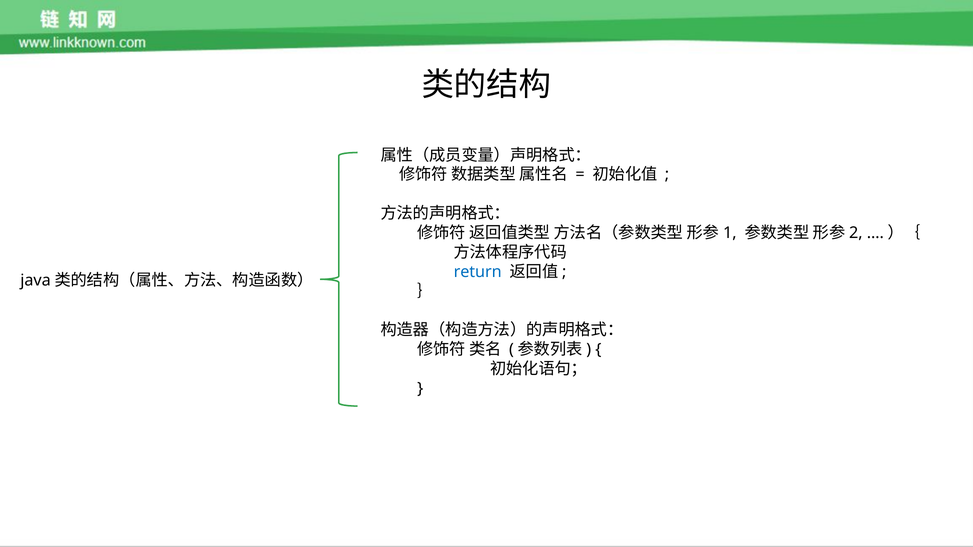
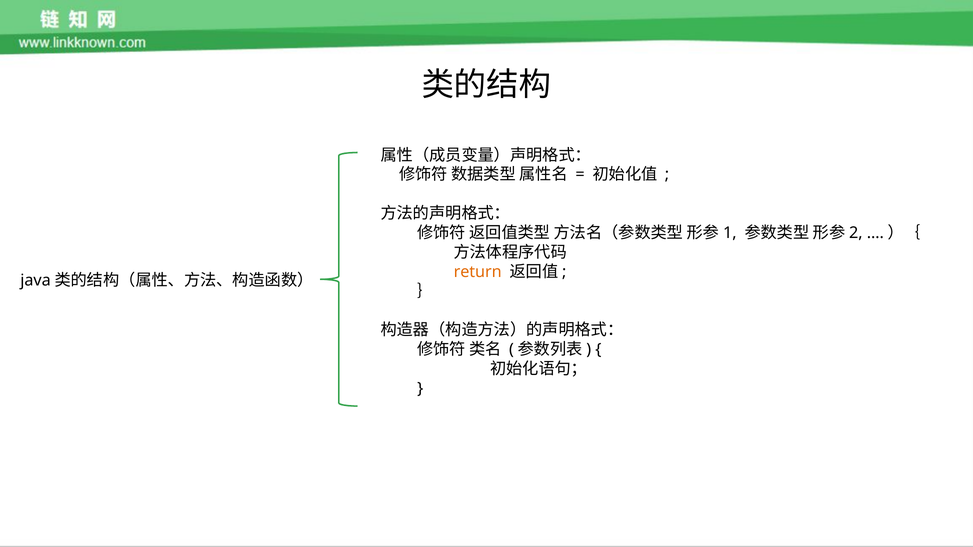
return colour: blue -> orange
